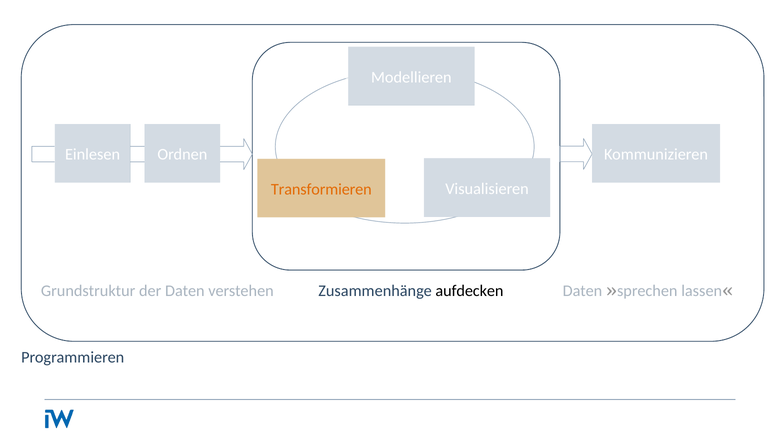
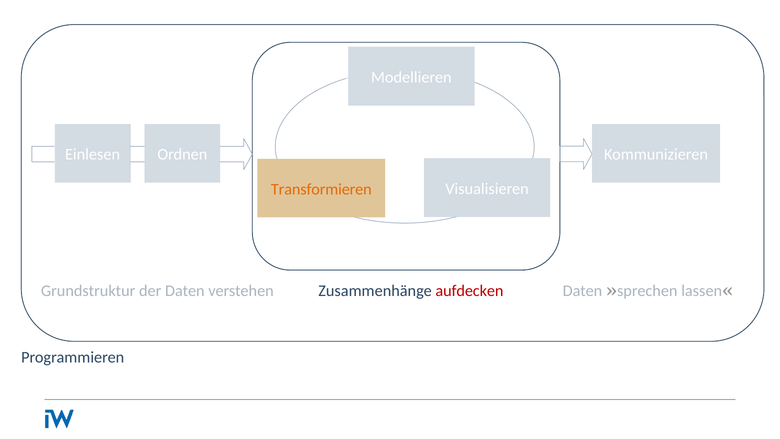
aufdecken colour: black -> red
